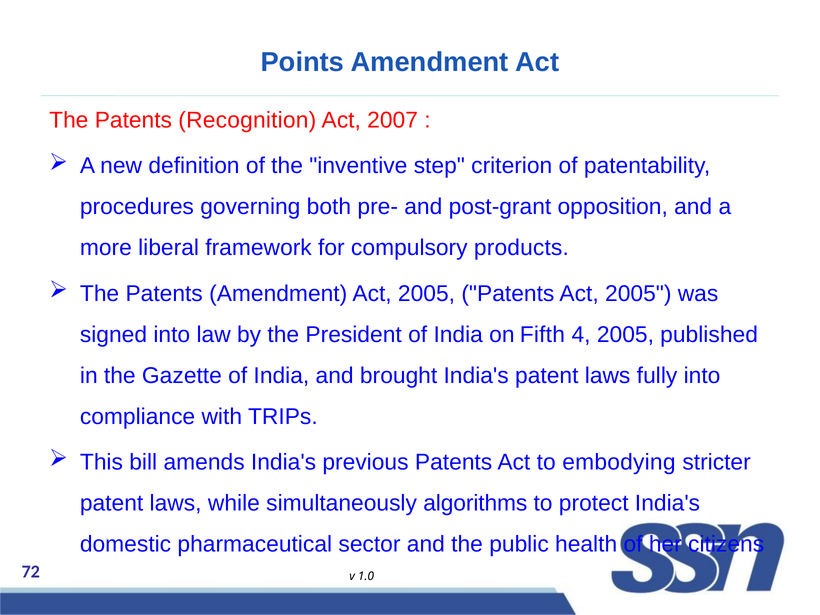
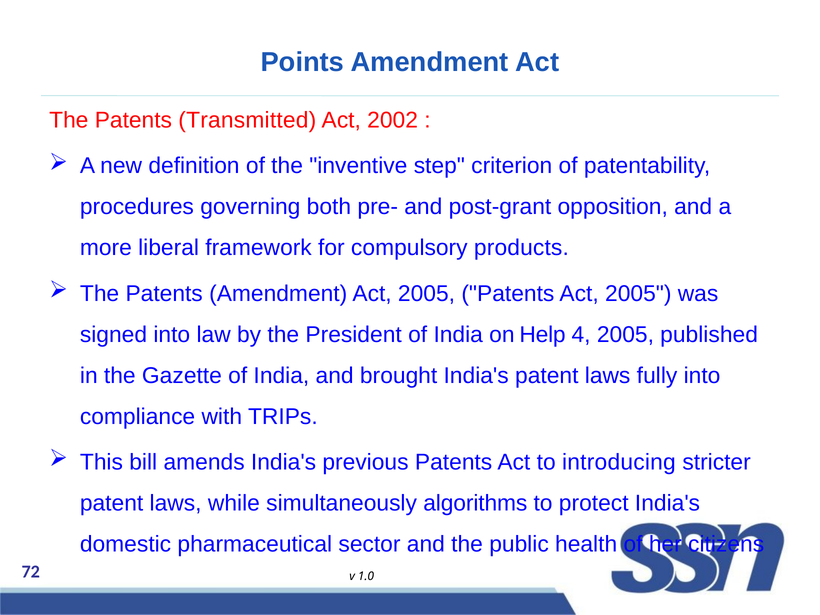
Recognition: Recognition -> Transmitted
2007: 2007 -> 2002
Fifth: Fifth -> Help
embodying: embodying -> introducing
